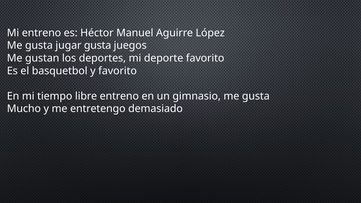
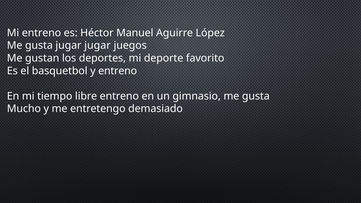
jugar gusta: gusta -> jugar
y favorito: favorito -> entreno
